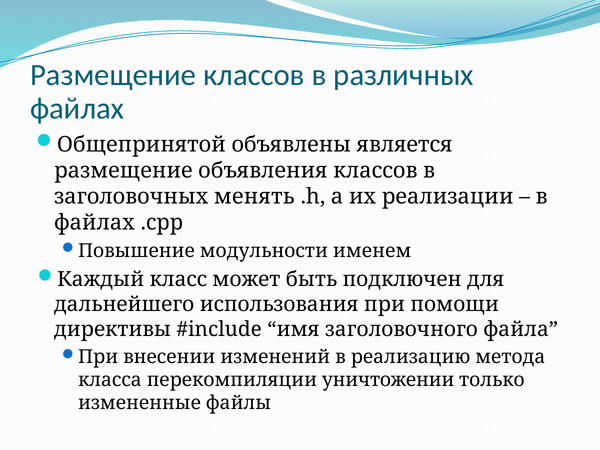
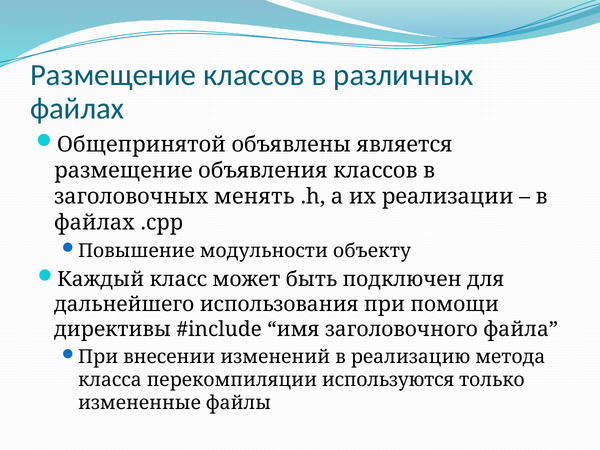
именем: именем -> объекту
уничтожении: уничтожении -> используются
